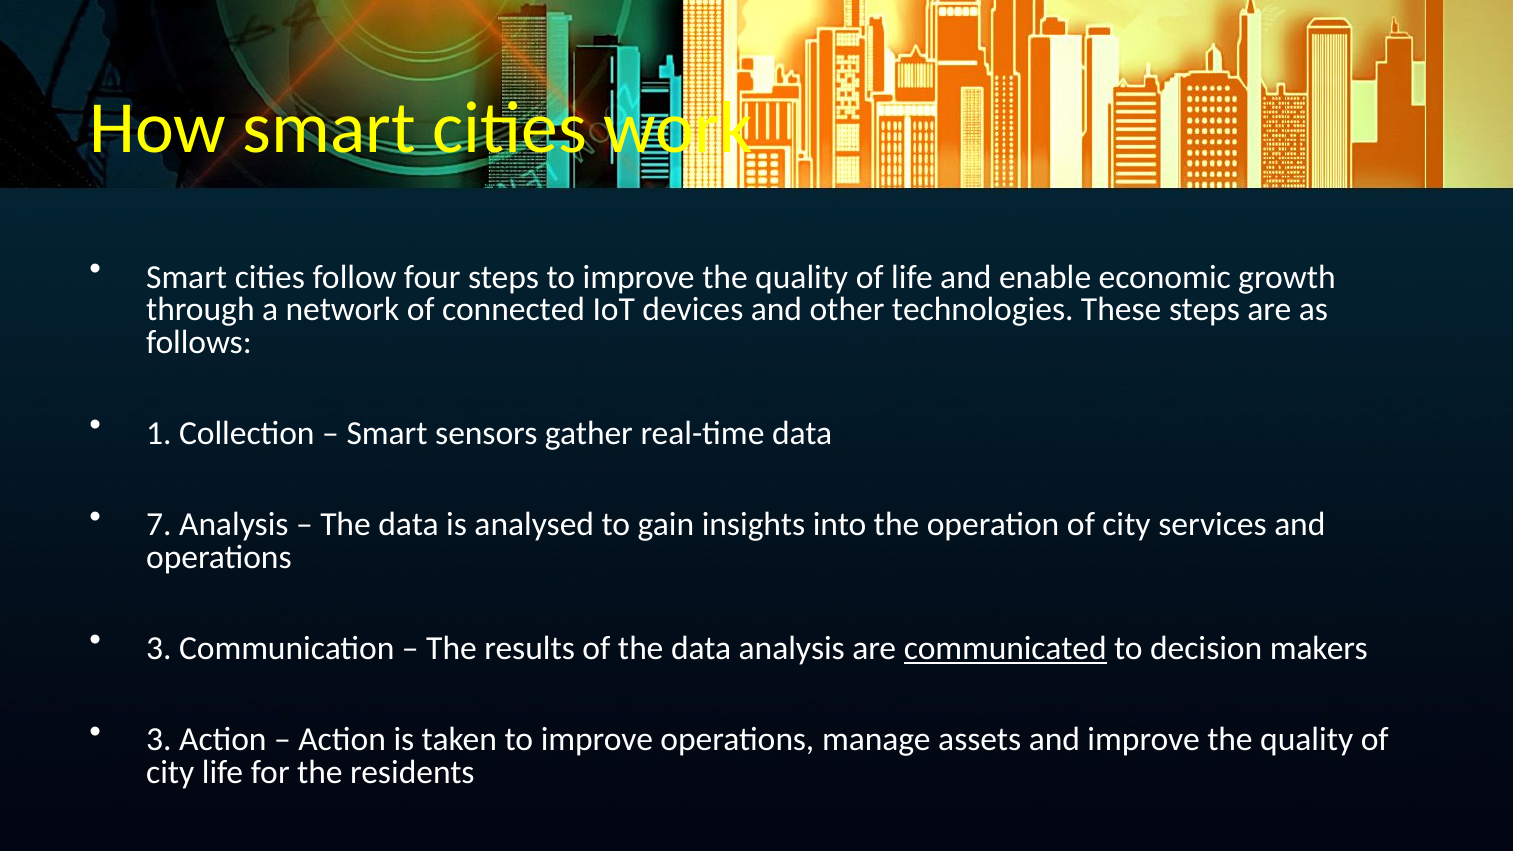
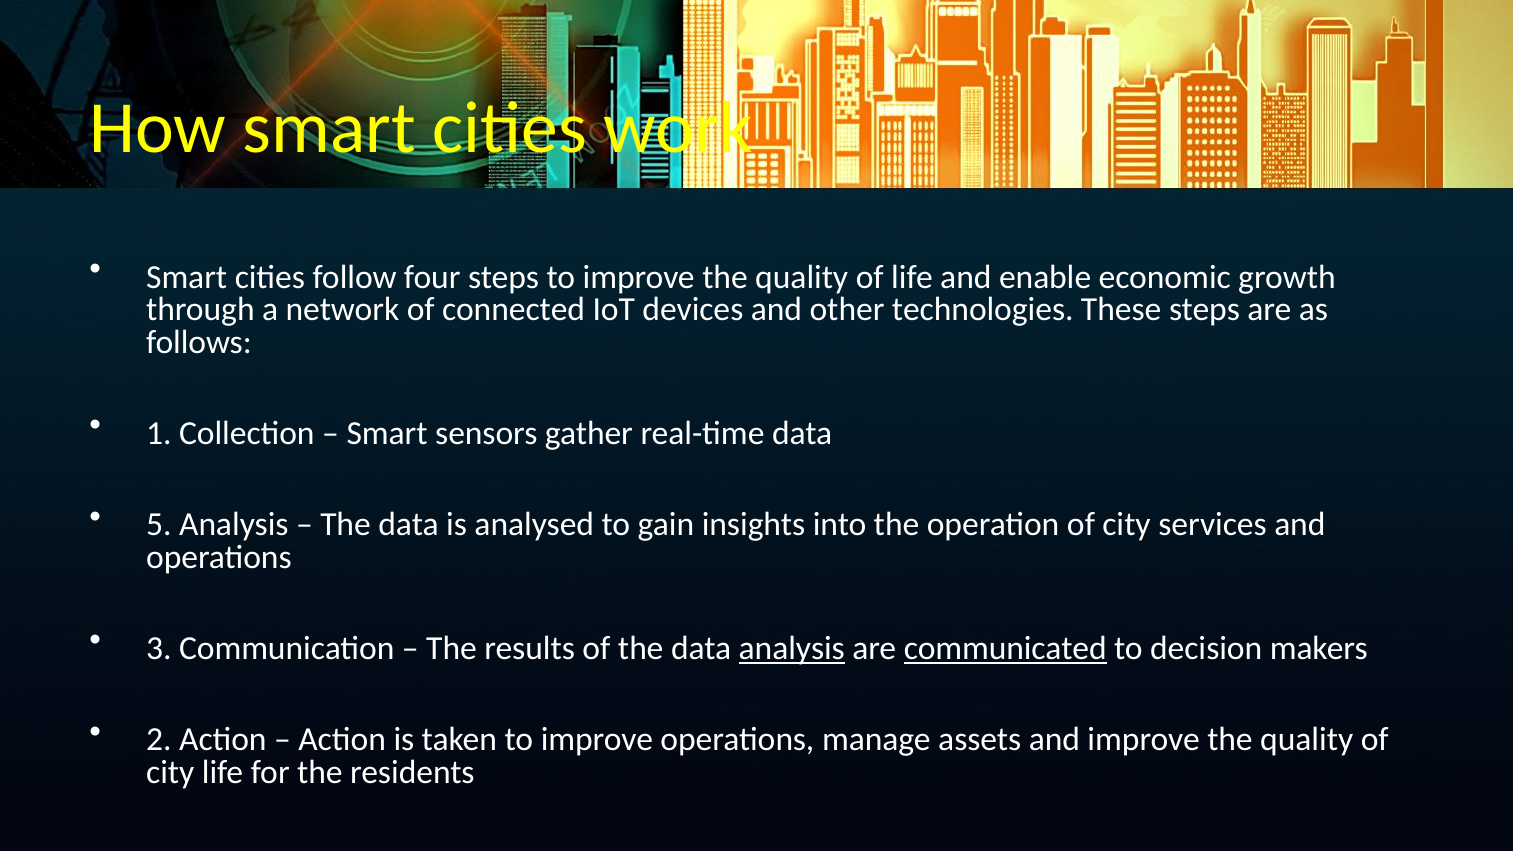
7: 7 -> 5
analysis at (792, 649) underline: none -> present
3 at (159, 740): 3 -> 2
